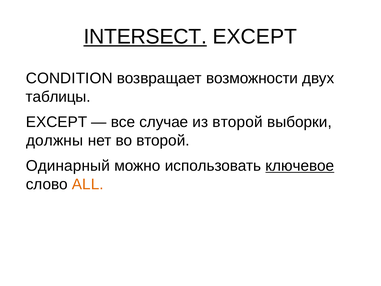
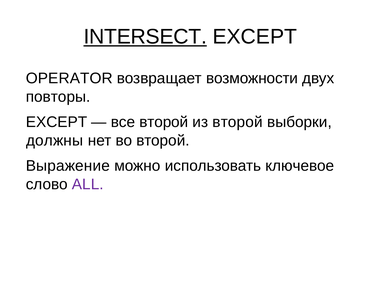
CONDITION: CONDITION -> OPERATOR
таблицы: таблицы -> повторы
все случае: случае -> второй
Одинарный: Одинарный -> Выражение
ключевое underline: present -> none
ALL colour: orange -> purple
